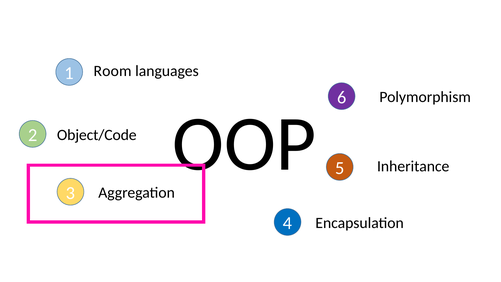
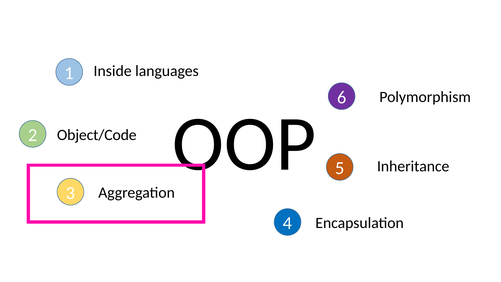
Room: Room -> Inside
